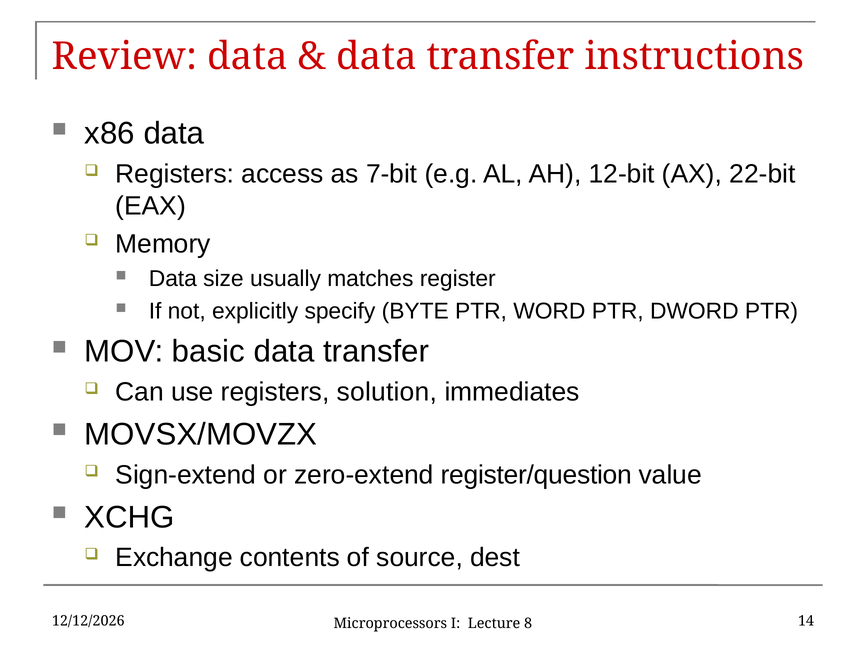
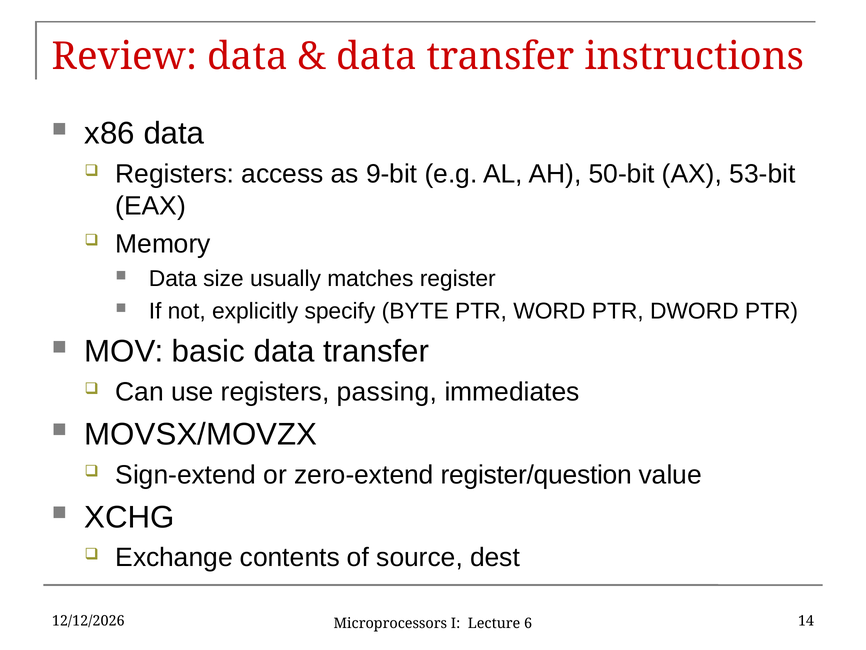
7-bit: 7-bit -> 9-bit
12-bit: 12-bit -> 50-bit
22-bit: 22-bit -> 53-bit
solution: solution -> passing
8: 8 -> 6
